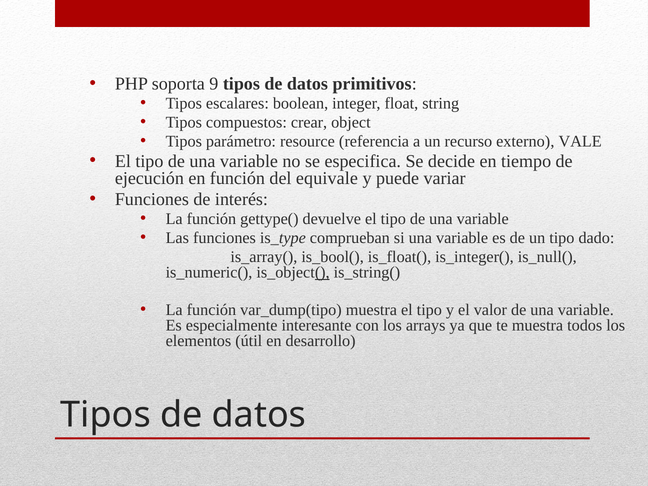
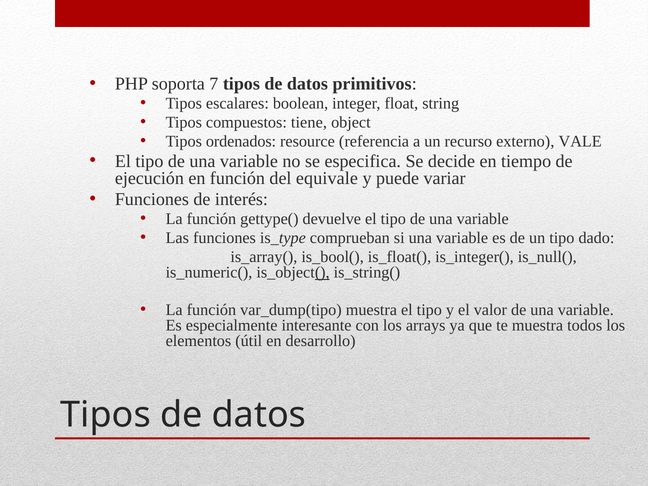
9: 9 -> 7
crear: crear -> tiene
parámetro: parámetro -> ordenados
